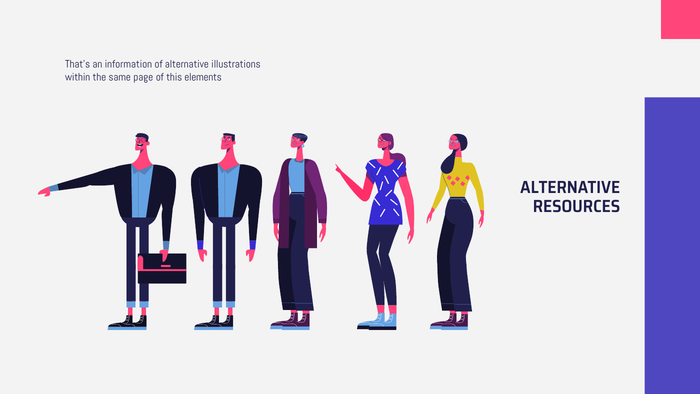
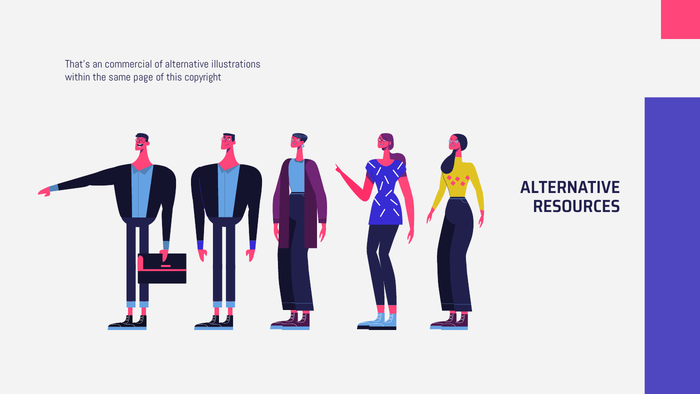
information: information -> commercial
elements: elements -> copyright
